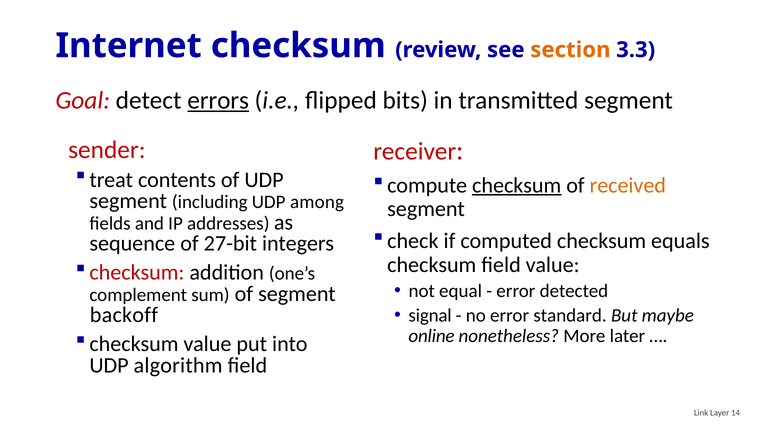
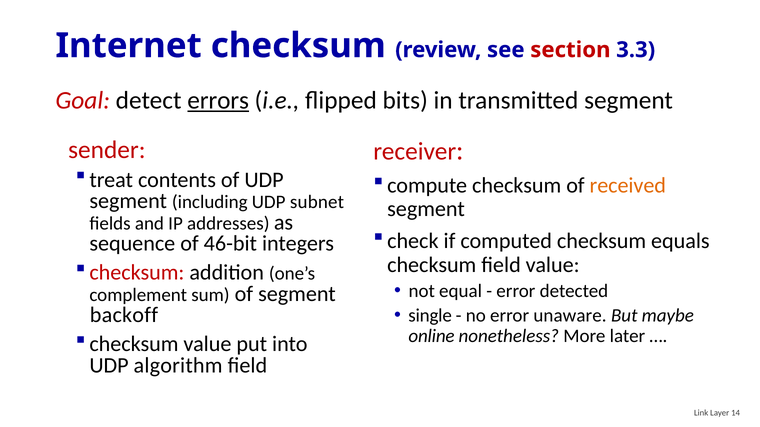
section colour: orange -> red
checksum at (517, 185) underline: present -> none
among: among -> subnet
27-bit: 27-bit -> 46-bit
signal: signal -> single
standard: standard -> unaware
